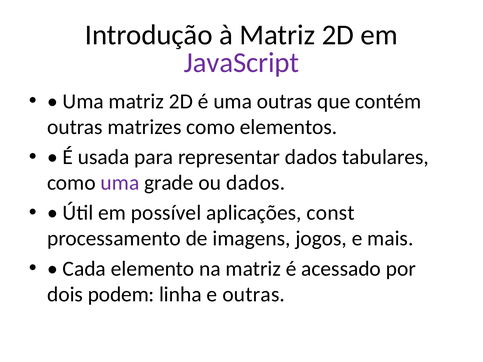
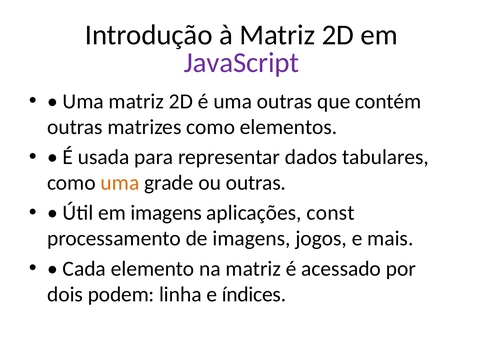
uma at (120, 183) colour: purple -> orange
ou dados: dados -> outras
em possível: possível -> imagens
e outras: outras -> índices
